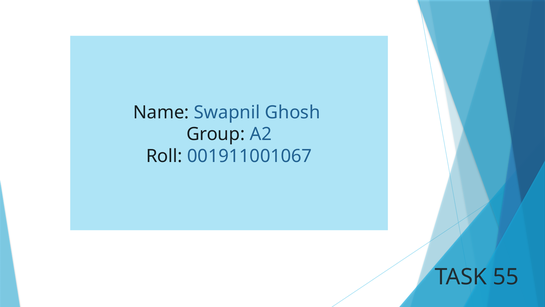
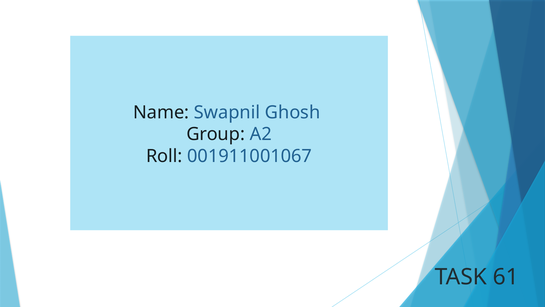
55: 55 -> 61
